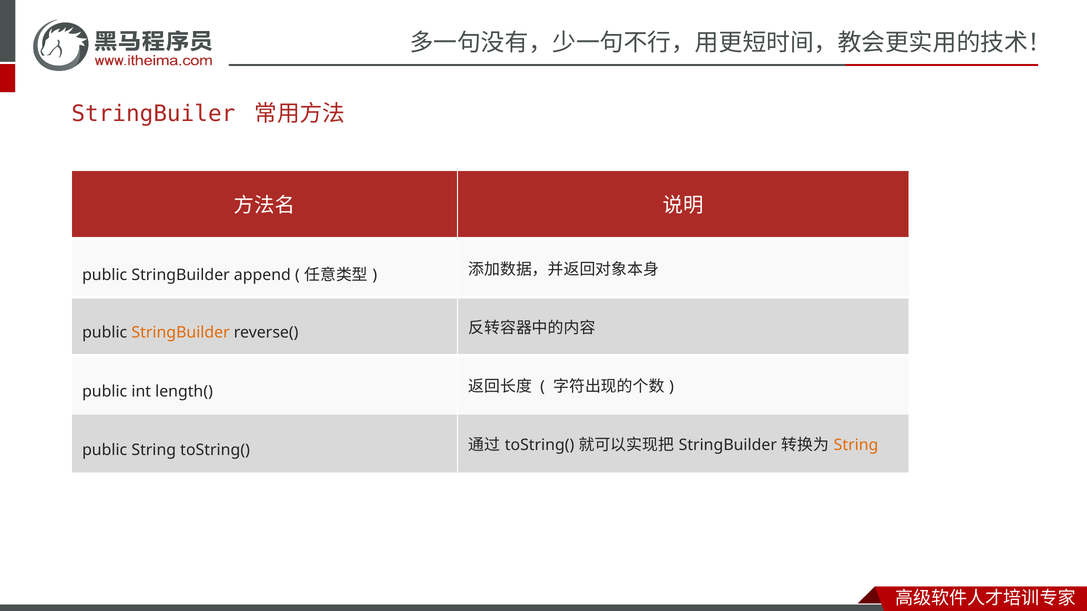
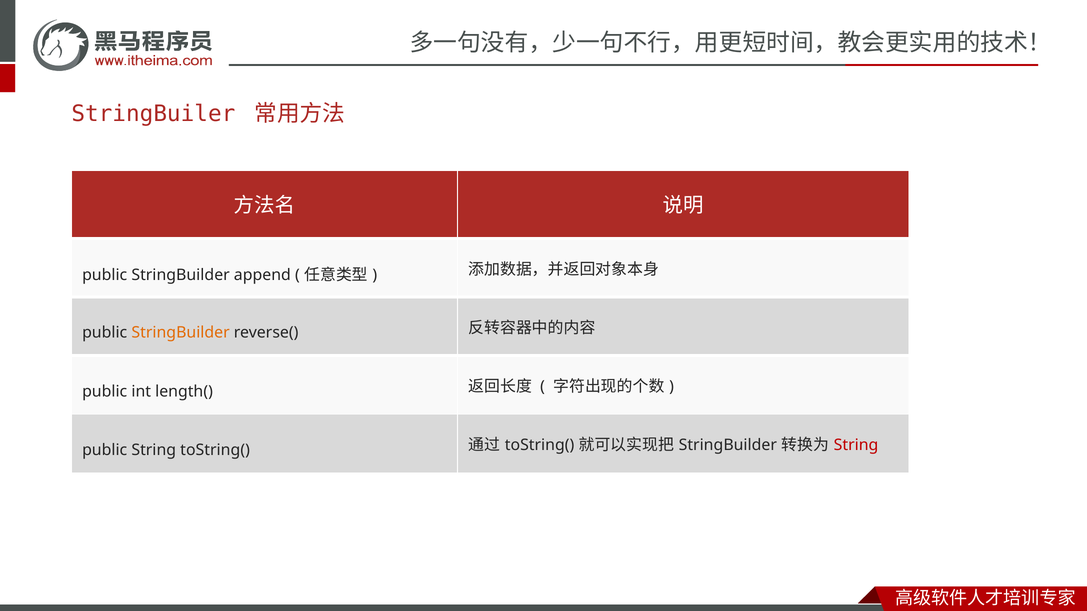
String at (856, 446) colour: orange -> red
